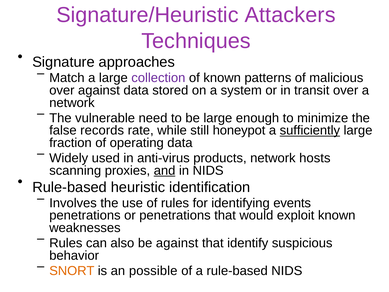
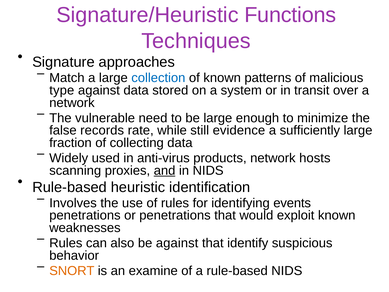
Attackers: Attackers -> Functions
collection colour: purple -> blue
over at (62, 90): over -> type
honeypot: honeypot -> evidence
sufficiently underline: present -> none
operating: operating -> collecting
possible: possible -> examine
